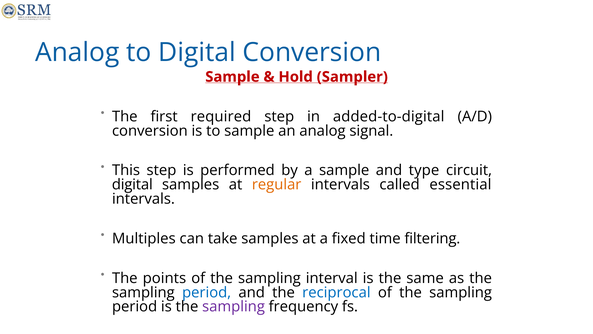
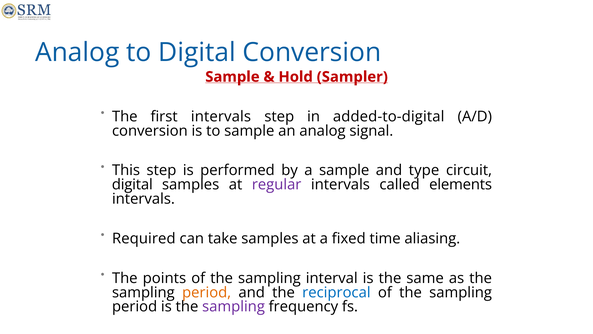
first required: required -> intervals
regular colour: orange -> purple
essential: essential -> elements
Multiples: Multiples -> Required
filtering: filtering -> aliasing
period at (207, 292) colour: blue -> orange
